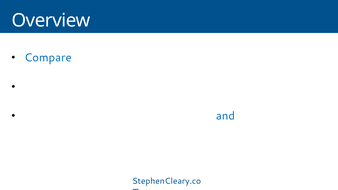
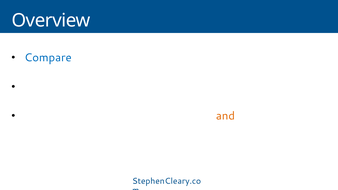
and colour: blue -> orange
